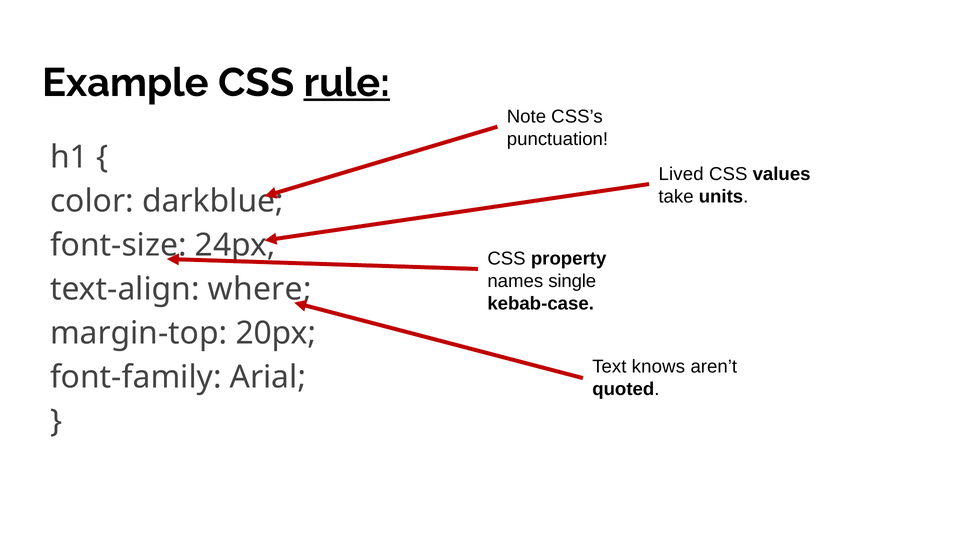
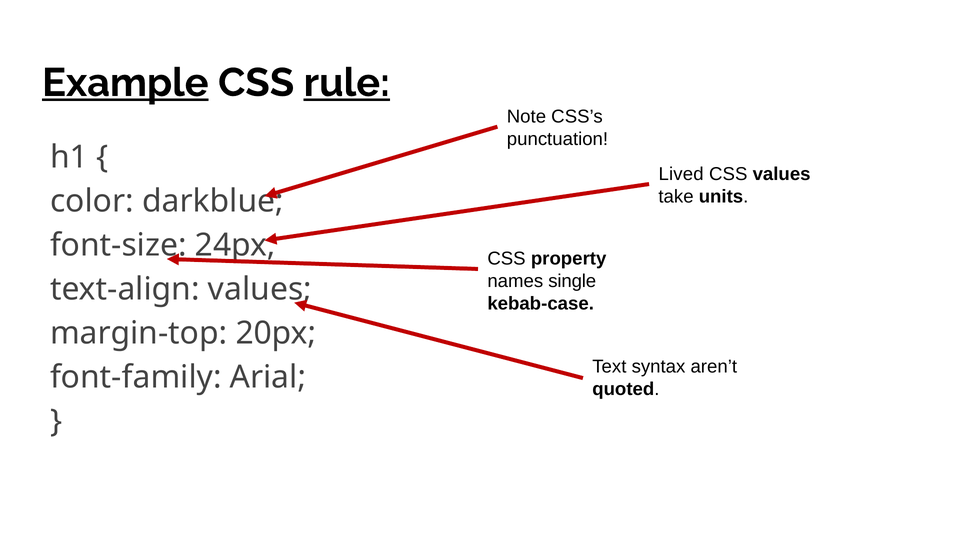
Example underline: none -> present
text-align where: where -> values
knows: knows -> syntax
